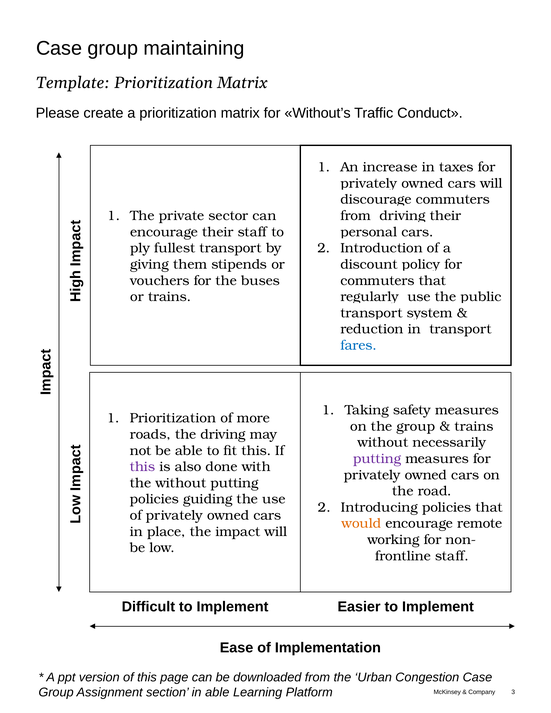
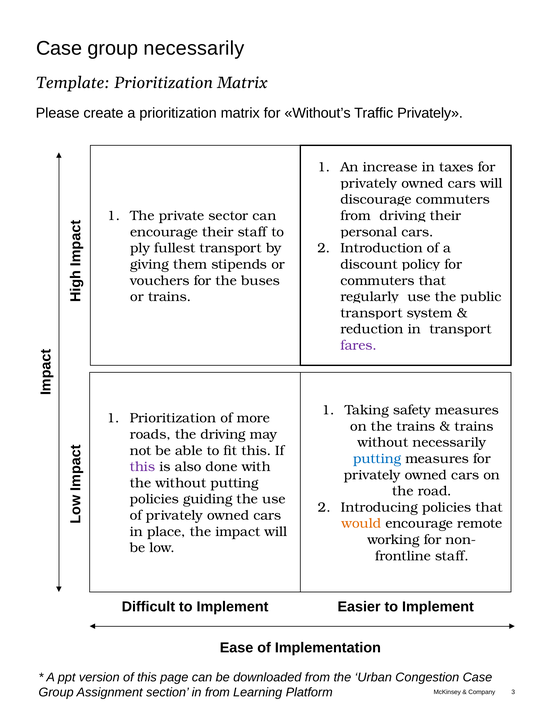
group maintaining: maintaining -> necessarily
Traffic Conduct: Conduct -> Privately
fares colour: blue -> purple
the group: group -> trains
putting at (377, 459) colour: purple -> blue
in able: able -> from
